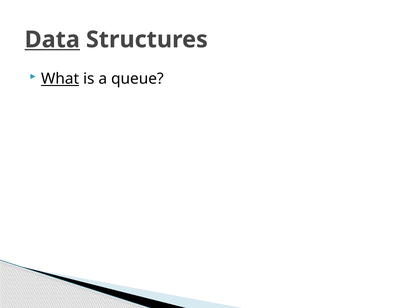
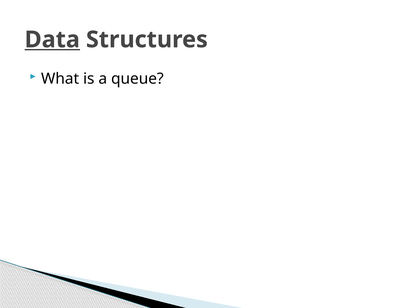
What underline: present -> none
